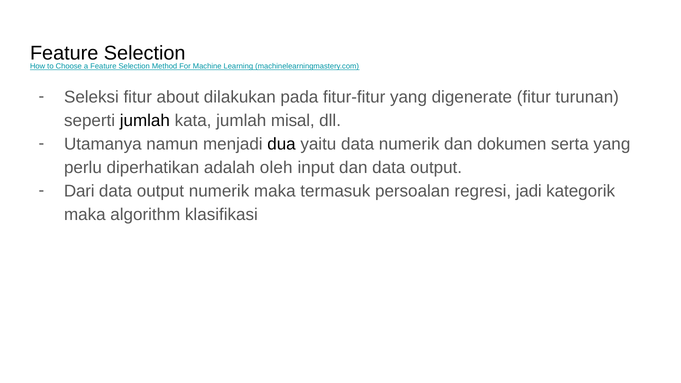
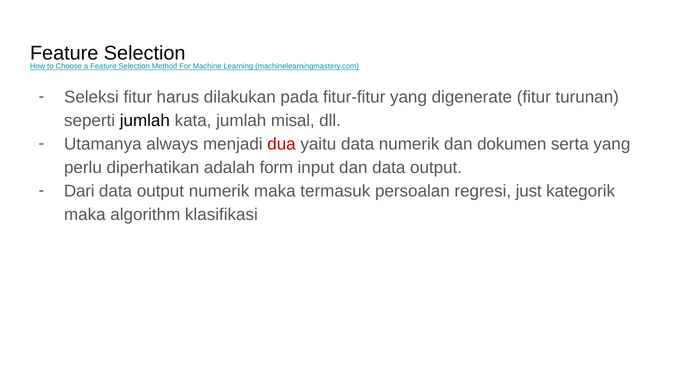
about: about -> harus
namun: namun -> always
dua colour: black -> red
oleh: oleh -> form
jadi: jadi -> just
